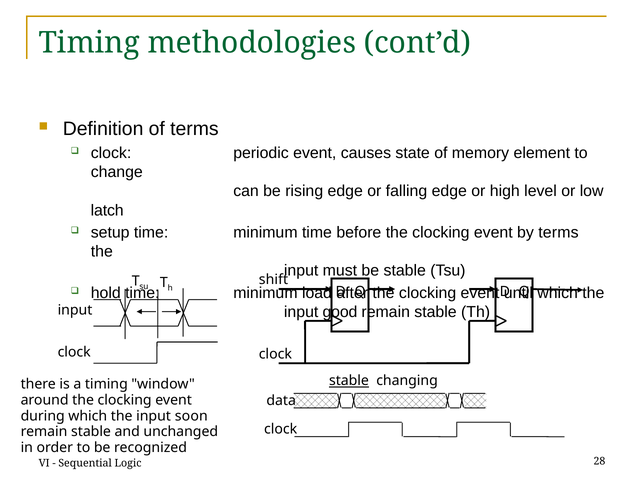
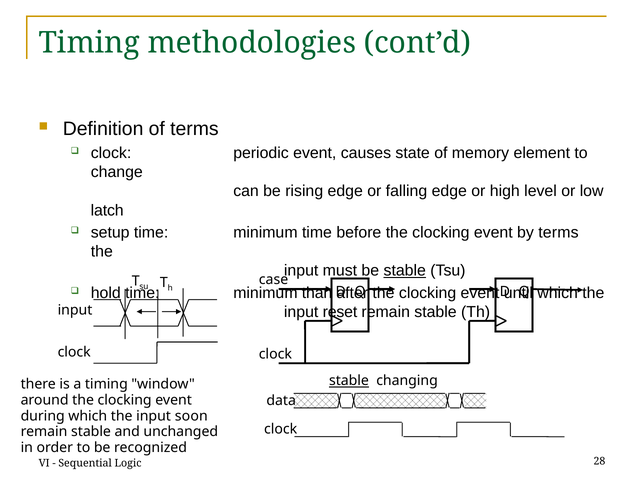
stable at (405, 270) underline: none -> present
shift: shift -> case
load: load -> than
good: good -> reset
